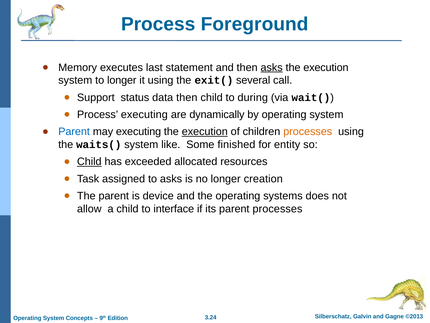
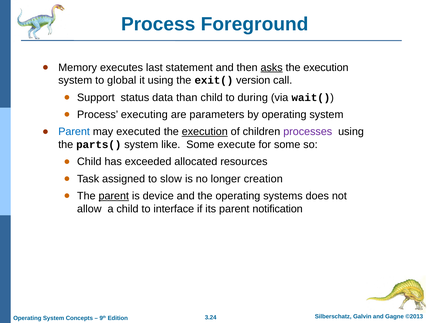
to longer: longer -> global
several: several -> version
data then: then -> than
dynamically: dynamically -> parameters
may executing: executing -> executed
processes at (308, 131) colour: orange -> purple
waits(: waits( -> parts(
finished: finished -> execute
for entity: entity -> some
Child at (89, 161) underline: present -> none
to asks: asks -> slow
parent at (114, 196) underline: none -> present
parent processes: processes -> notification
